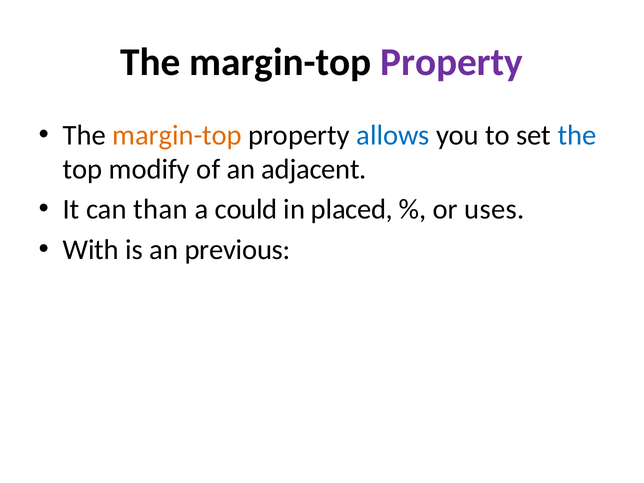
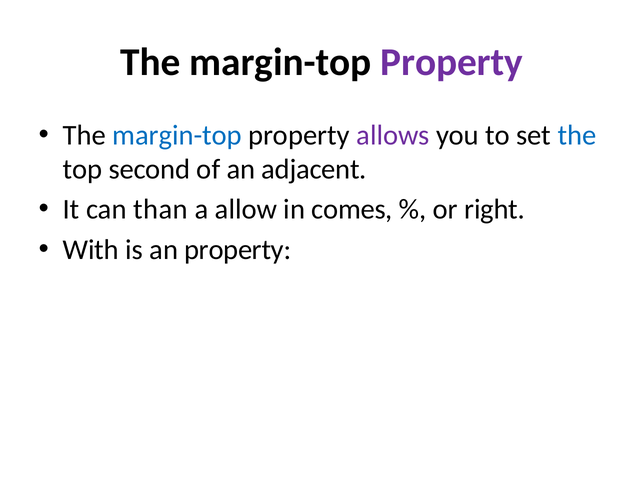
margin-top at (177, 135) colour: orange -> blue
allows colour: blue -> purple
modify: modify -> second
could: could -> allow
placed: placed -> comes
uses: uses -> right
an previous: previous -> property
